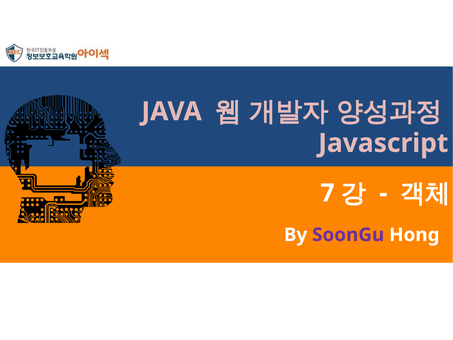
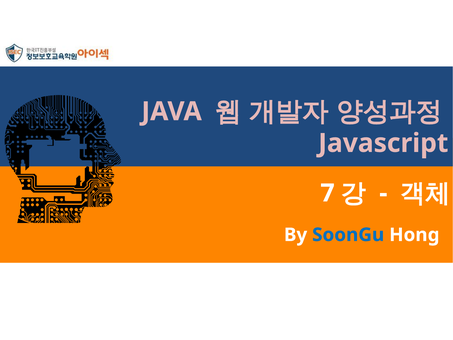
SoonGu colour: purple -> blue
